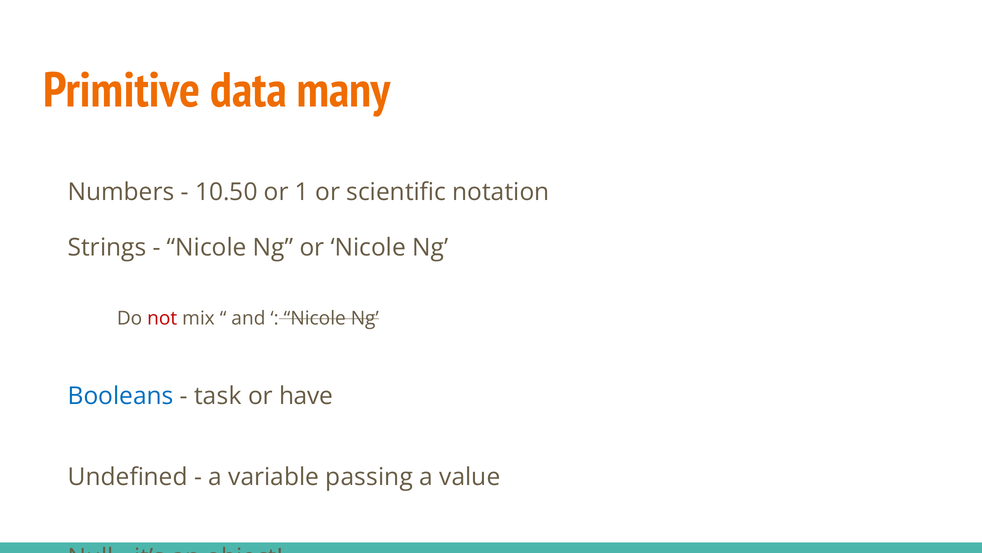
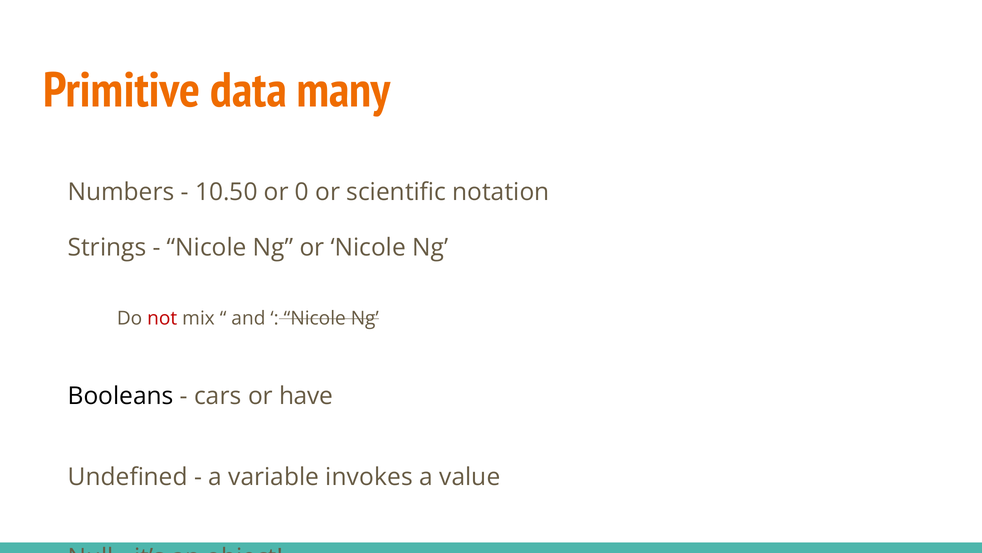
1: 1 -> 0
Booleans colour: blue -> black
task: task -> cars
passing: passing -> invokes
